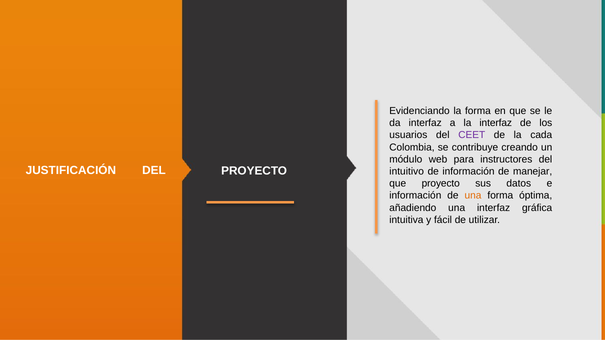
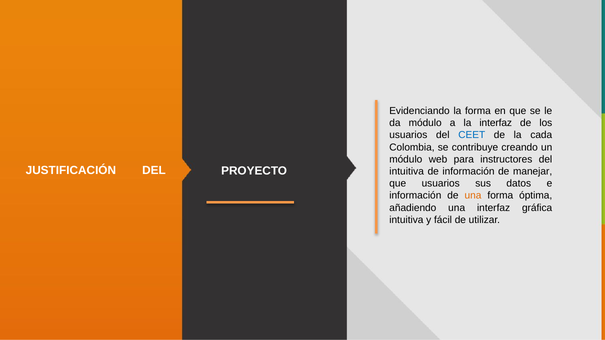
da interfaz: interfaz -> módulo
CEET colour: purple -> blue
intuitivo at (407, 172): intuitivo -> intuitiva
que proyecto: proyecto -> usuarios
